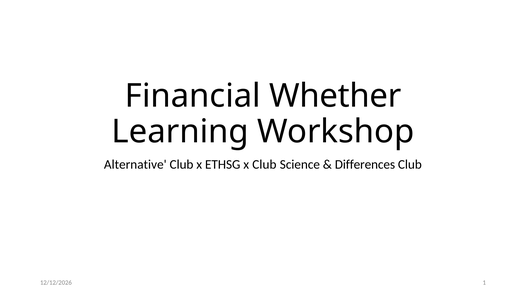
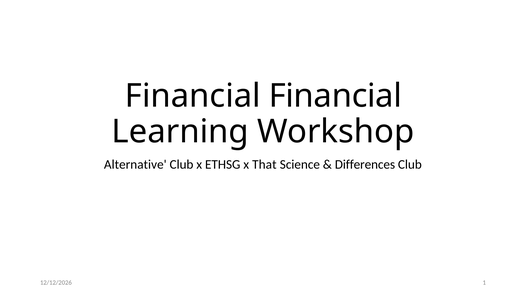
Financial Whether: Whether -> Financial
x Club: Club -> That
